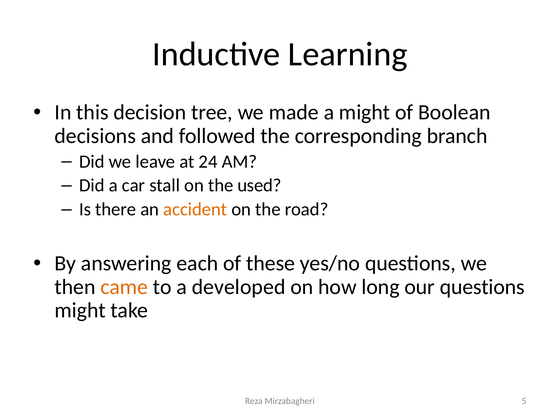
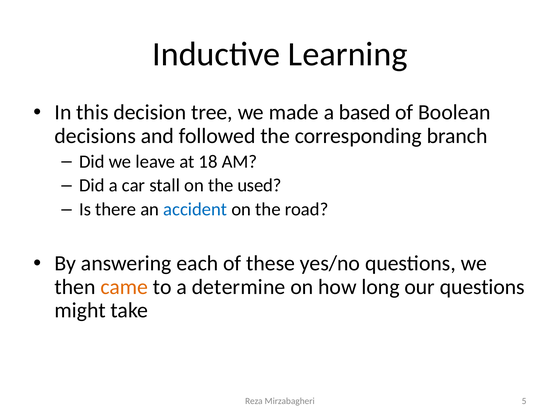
a might: might -> based
24: 24 -> 18
accident colour: orange -> blue
developed: developed -> determine
